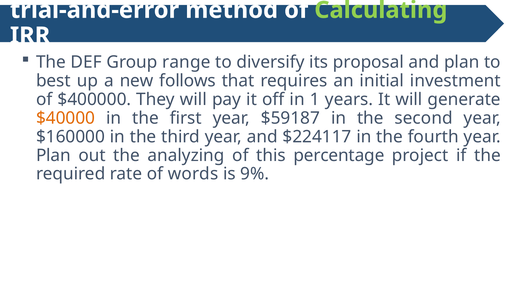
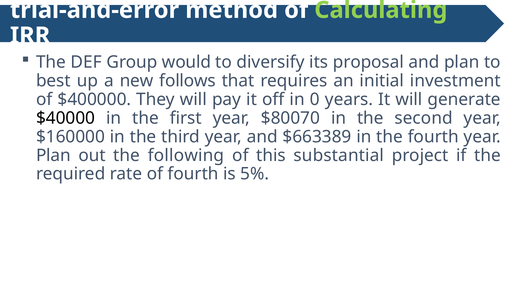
range: range -> would
1: 1 -> 0
$40000 colour: orange -> black
$59187: $59187 -> $80070
$224117: $224117 -> $663389
analyzing: analyzing -> following
percentage: percentage -> substantial
of words: words -> fourth
9%: 9% -> 5%
